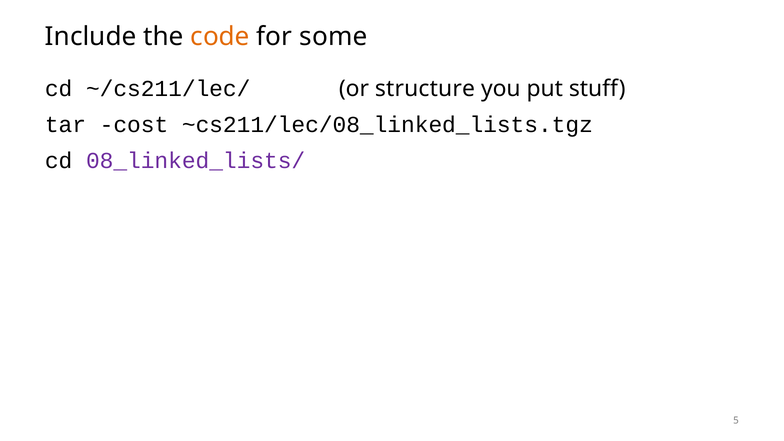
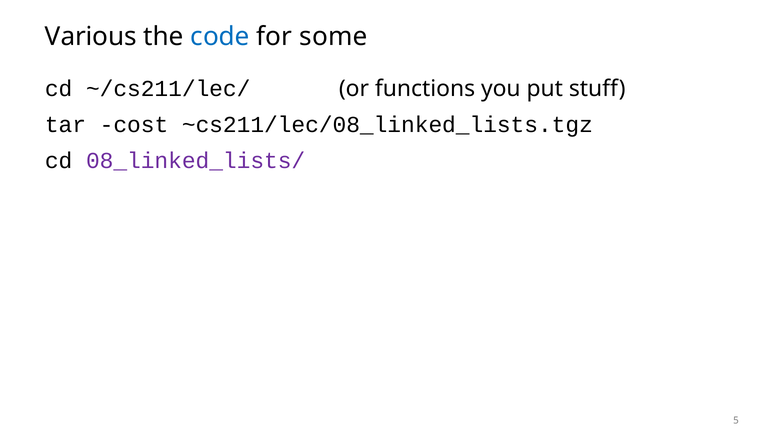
Include: Include -> Various
code colour: orange -> blue
structure: structure -> functions
